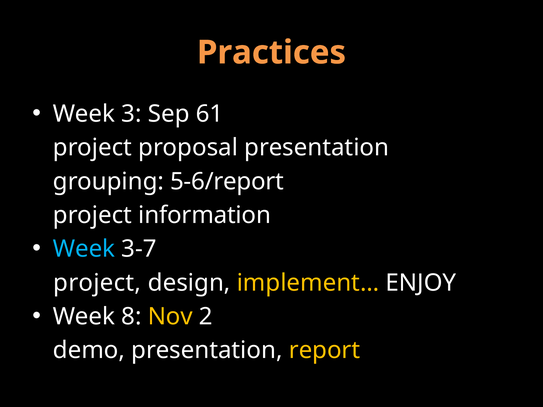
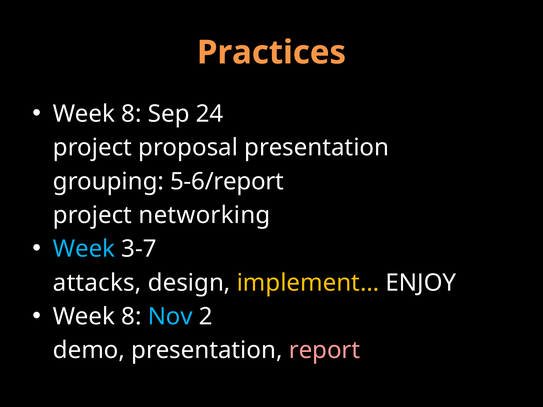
3 at (131, 114): 3 -> 8
61: 61 -> 24
information: information -> networking
project at (97, 283): project -> attacks
Nov colour: yellow -> light blue
report colour: yellow -> pink
